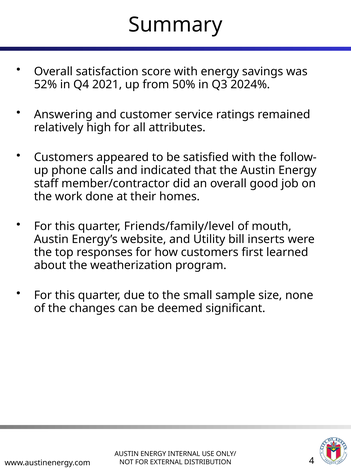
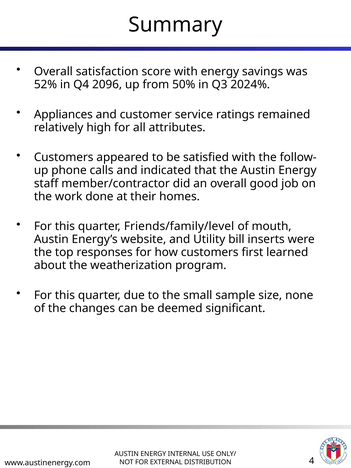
2021: 2021 -> 2096
Answering: Answering -> Appliances
